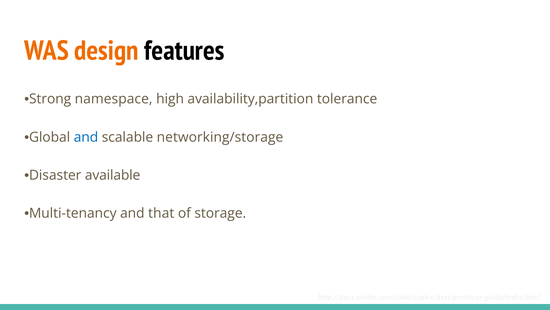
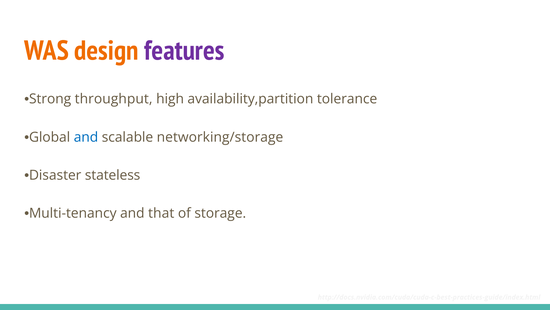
features colour: black -> purple
namespace: namespace -> throughput
available: available -> stateless
